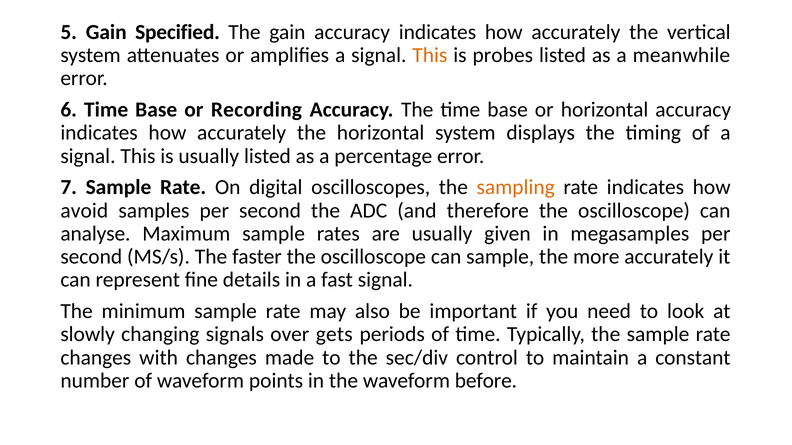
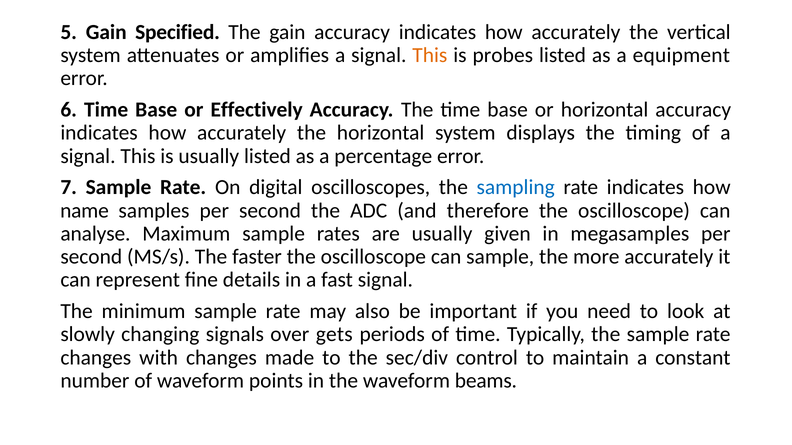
meanwhile: meanwhile -> equipment
Recording: Recording -> Effectively
sampling colour: orange -> blue
avoid: avoid -> name
before: before -> beams
